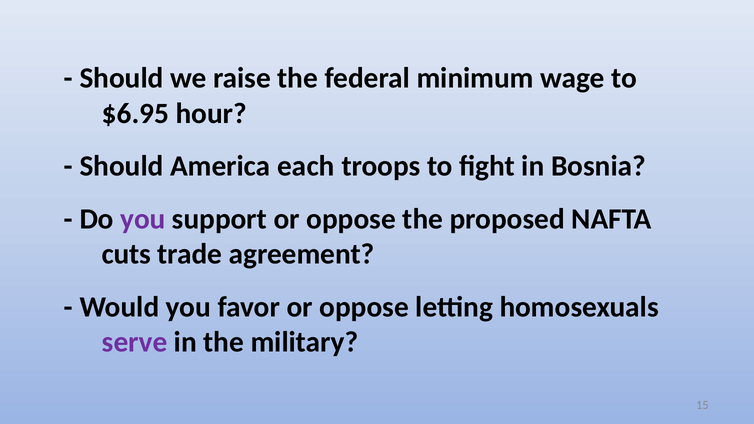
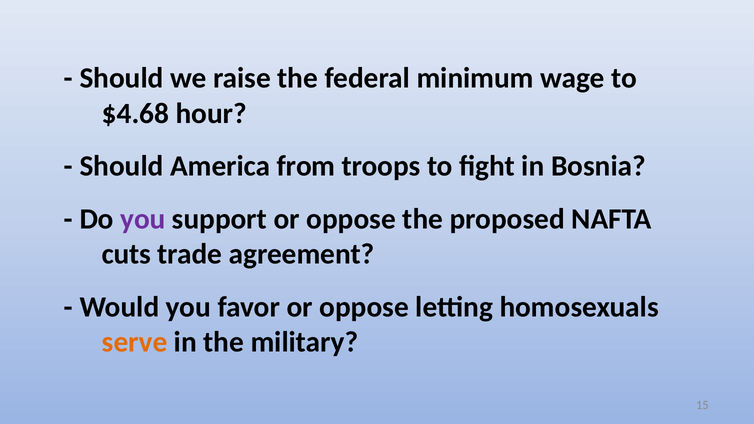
$6.95: $6.95 -> $4.68
each: each -> from
serve colour: purple -> orange
